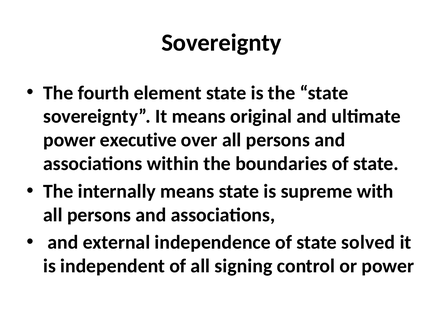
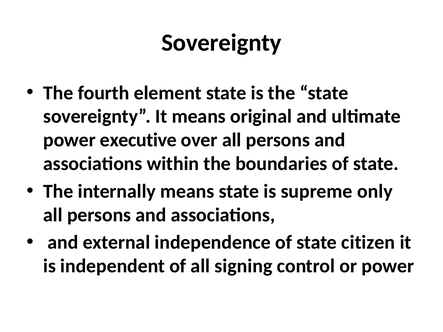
with: with -> only
solved: solved -> citizen
